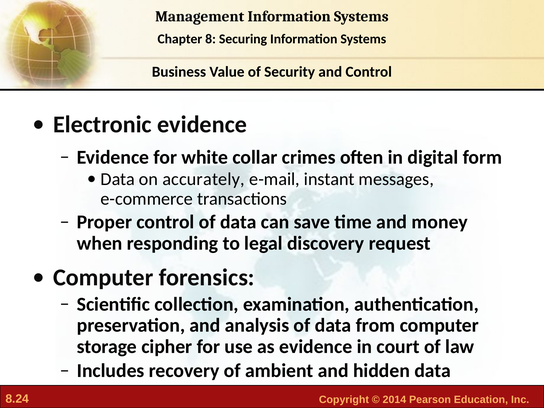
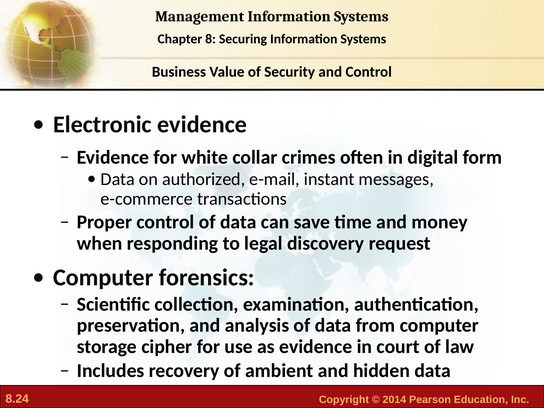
accurately: accurately -> authorized
